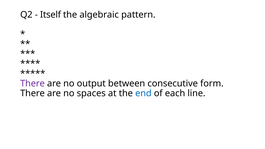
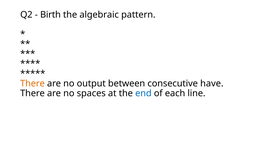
Itself: Itself -> Birth
There at (32, 83) colour: purple -> orange
form: form -> have
